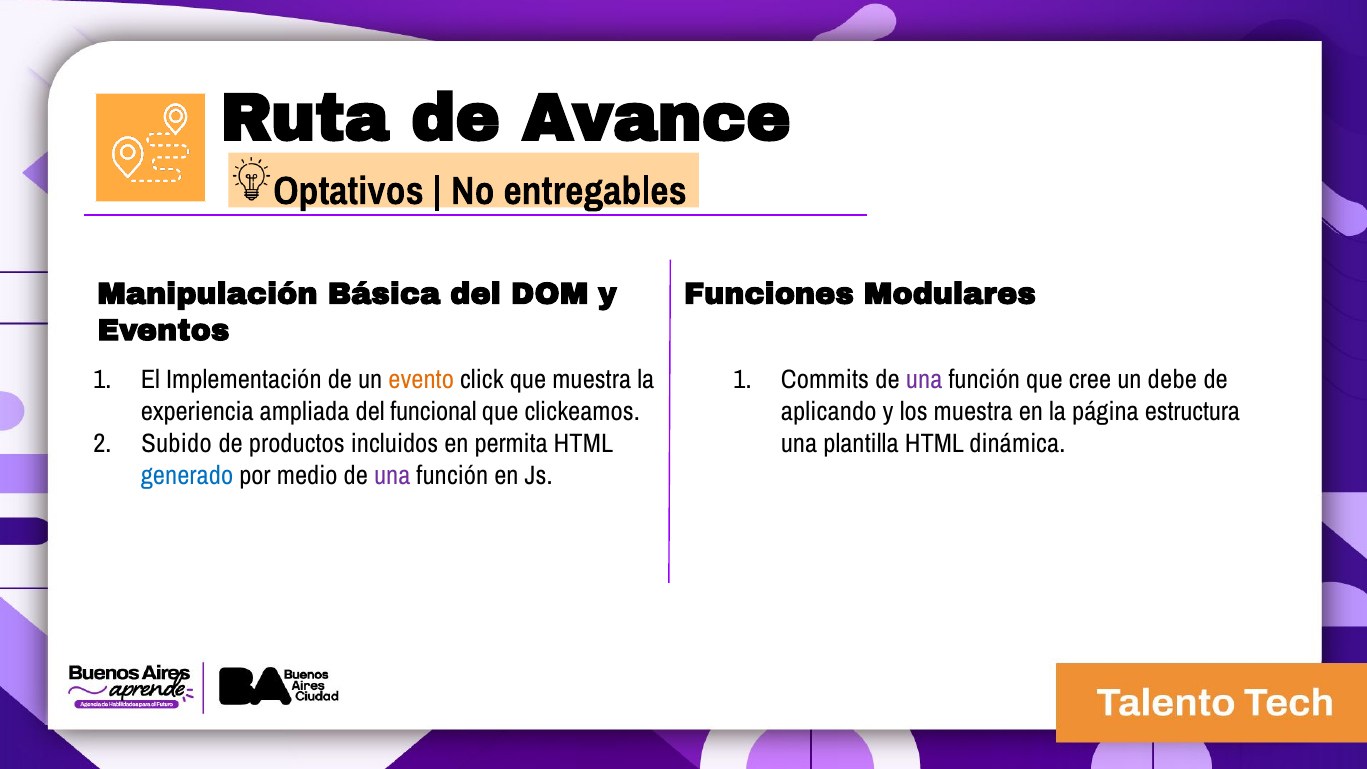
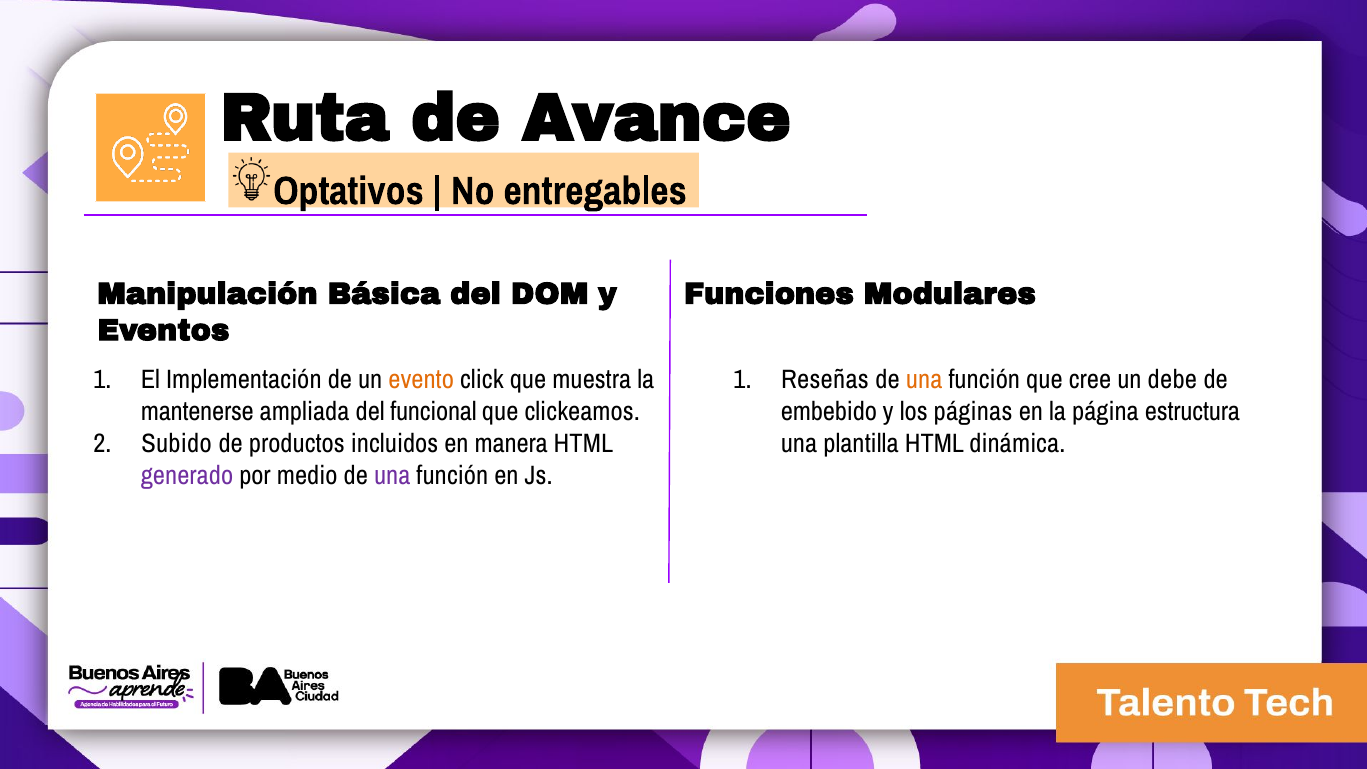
Commits: Commits -> Reseñas
una at (924, 380) colour: purple -> orange
experiencia: experiencia -> mantenerse
aplicando: aplicando -> embebido
los muestra: muestra -> páginas
permita: permita -> manera
generado colour: blue -> purple
